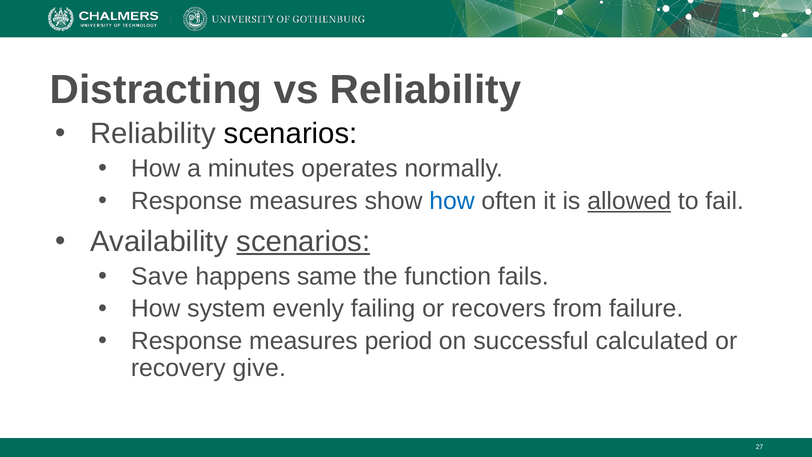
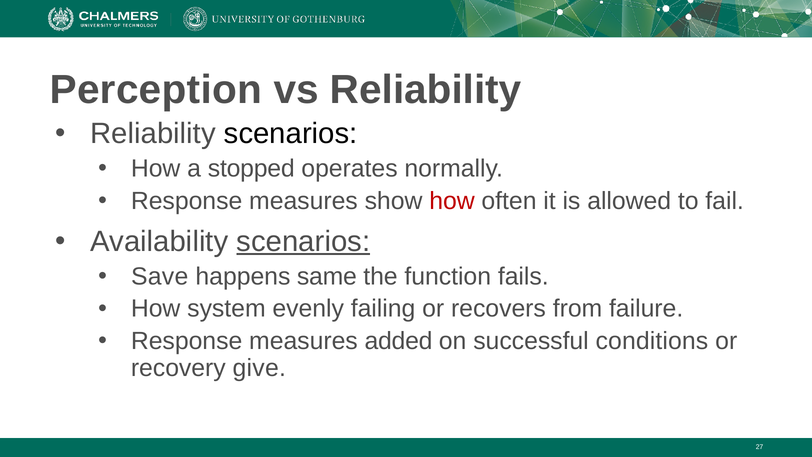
Distracting: Distracting -> Perception
minutes: minutes -> stopped
how at (452, 201) colour: blue -> red
allowed underline: present -> none
period: period -> added
calculated: calculated -> conditions
